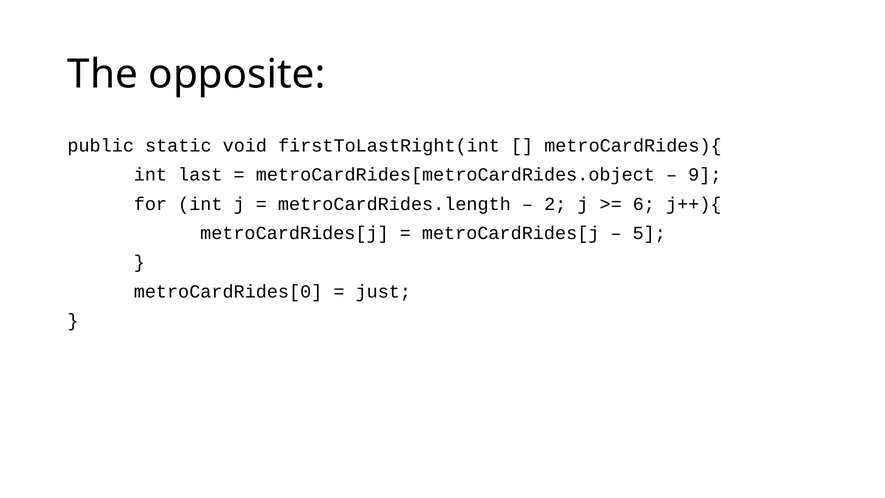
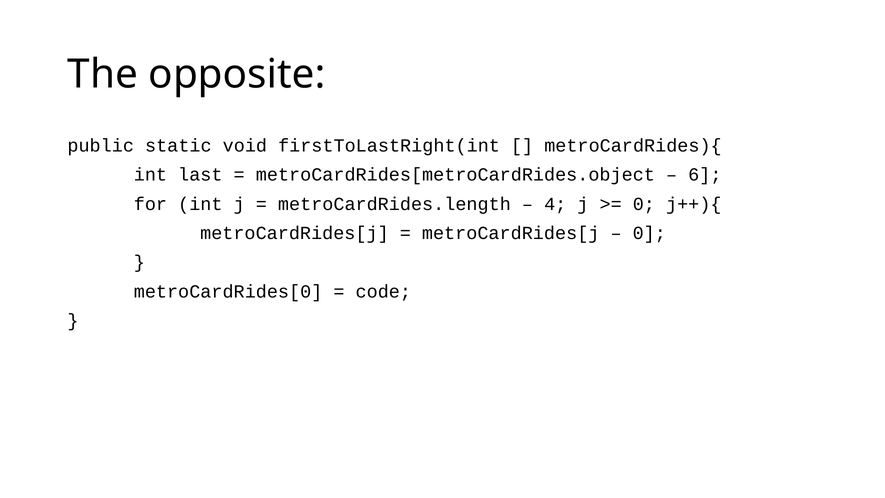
9: 9 -> 6
2: 2 -> 4
6 at (644, 204): 6 -> 0
5 at (649, 233): 5 -> 0
just: just -> code
